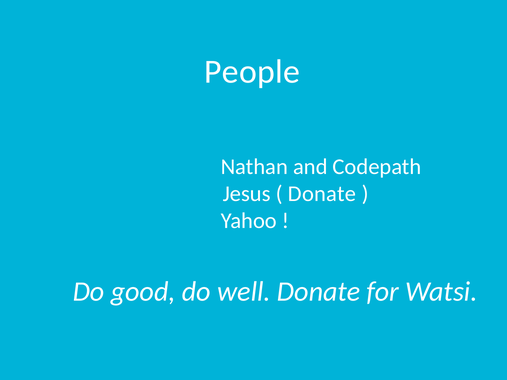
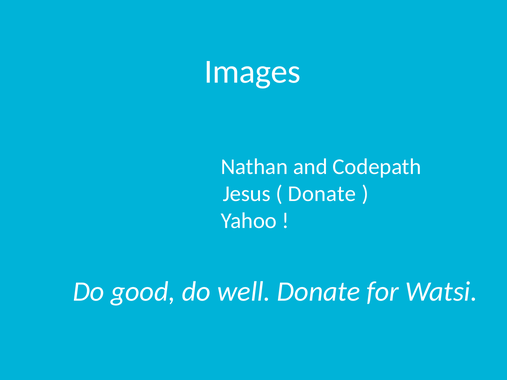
People: People -> Images
